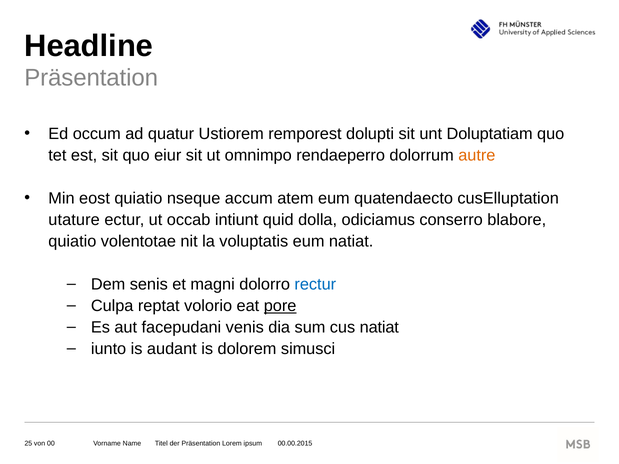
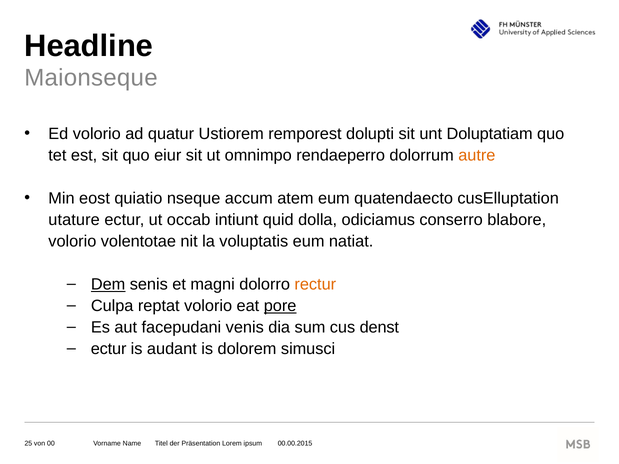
Präsentation at (91, 78): Präsentation -> Maionseque
Ed occum: occum -> volorio
quiatio at (72, 241): quiatio -> volorio
Dem underline: none -> present
rectur colour: blue -> orange
cus natiat: natiat -> denst
iunto at (109, 349): iunto -> ectur
